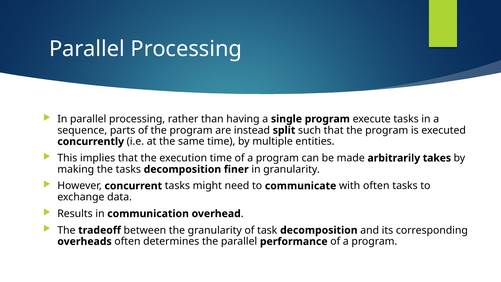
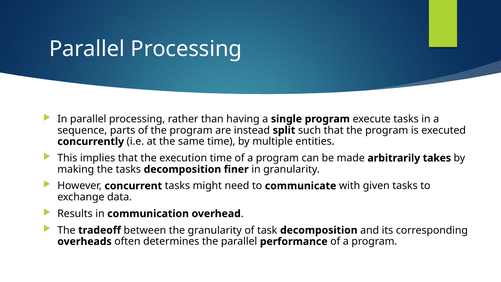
with often: often -> given
